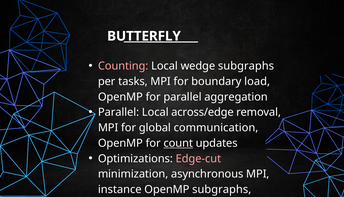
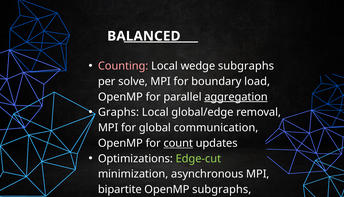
BUTTERFLY: BUTTERFLY -> BALANCED
tasks: tasks -> solve
aggregation underline: none -> present
Parallel at (119, 112): Parallel -> Graphs
across/edge: across/edge -> global/edge
Edge-cut colour: pink -> light green
instance: instance -> bipartite
